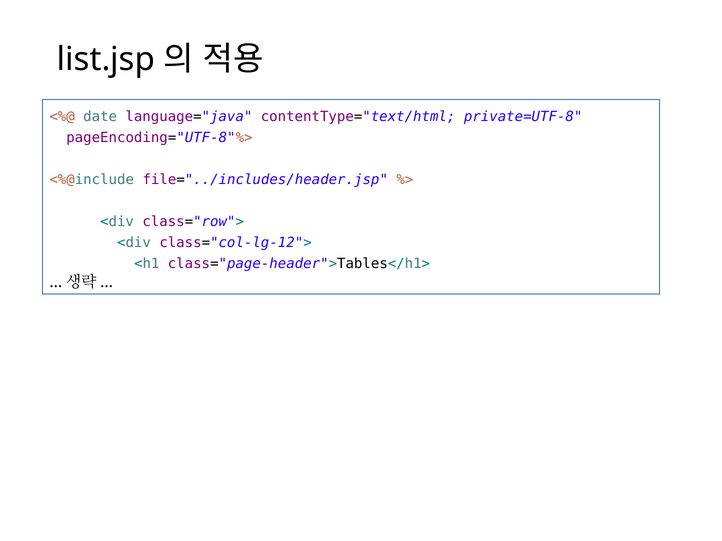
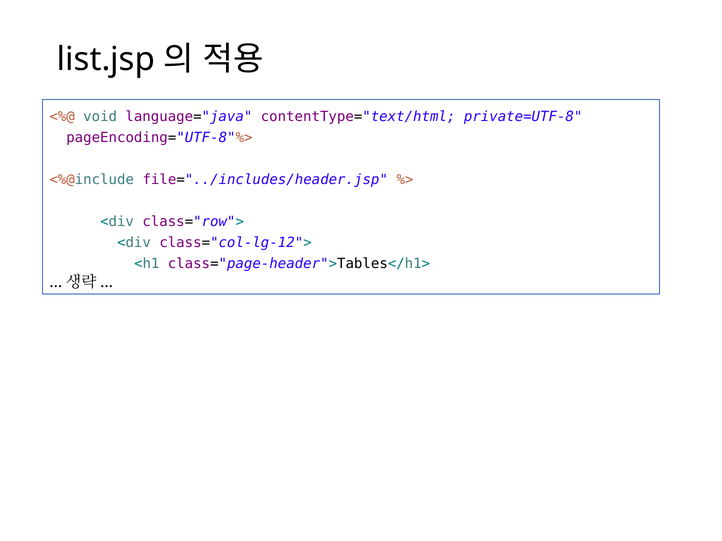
date: date -> void
